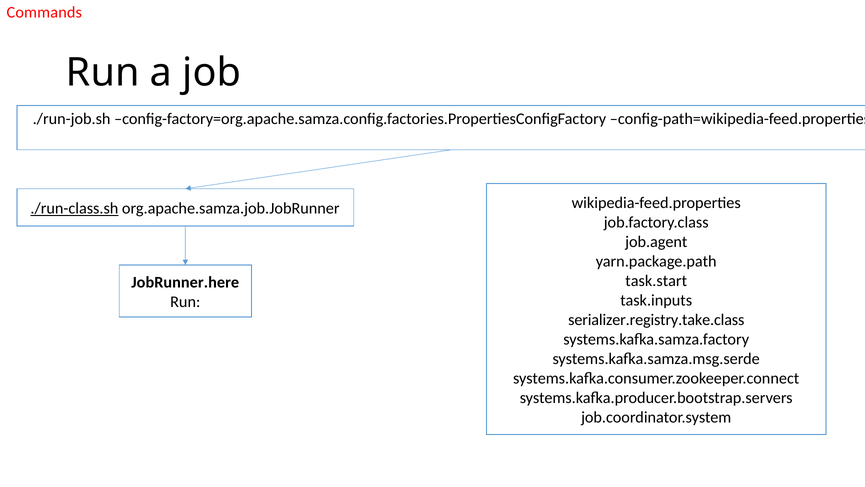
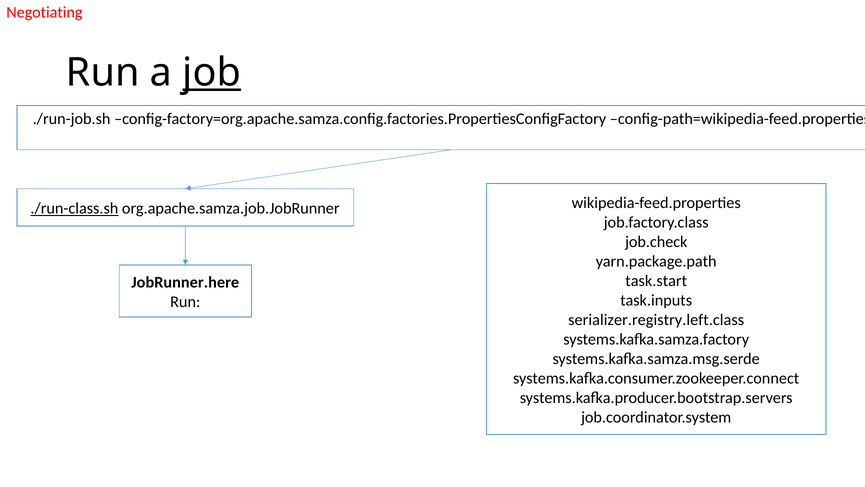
Commands: Commands -> Negotiating
job underline: none -> present
job.agent: job.agent -> job.check
serializer.registry.take.class: serializer.registry.take.class -> serializer.registry.left.class
